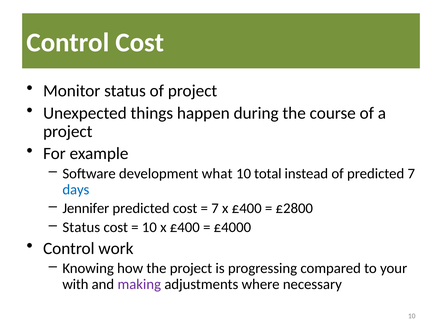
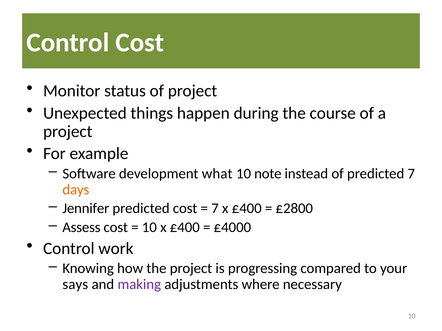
total: total -> note
days colour: blue -> orange
Status at (81, 228): Status -> Assess
with: with -> says
